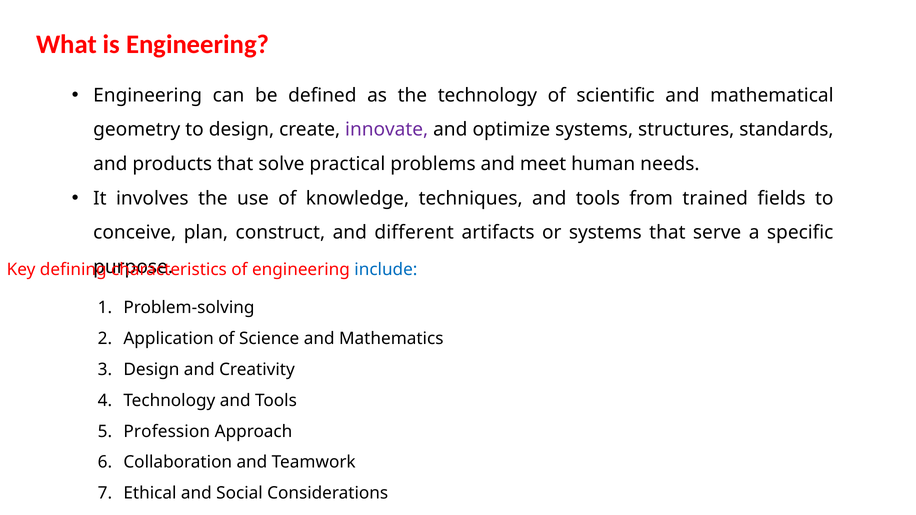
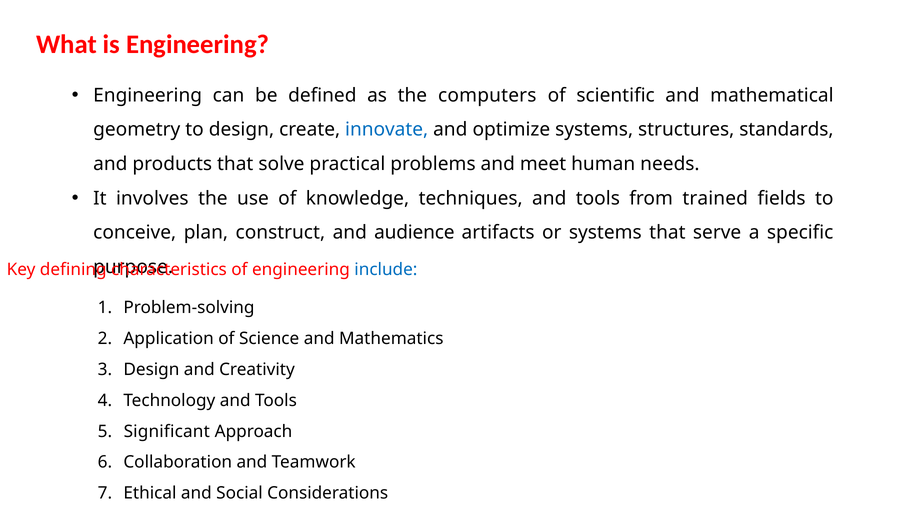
the technology: technology -> computers
innovate colour: purple -> blue
different: different -> audience
Profession: Profession -> Significant
